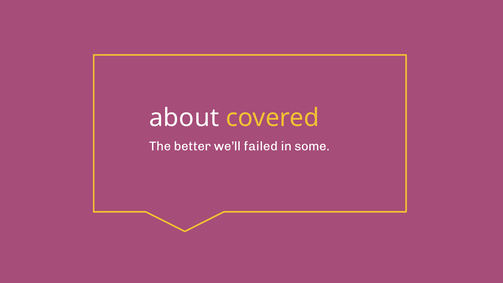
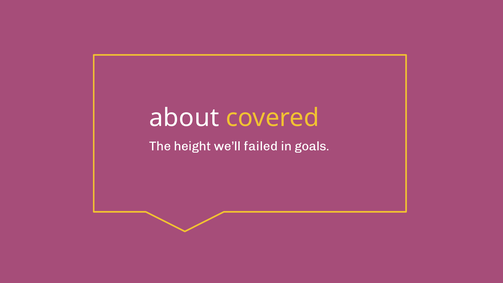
better: better -> height
some: some -> goals
